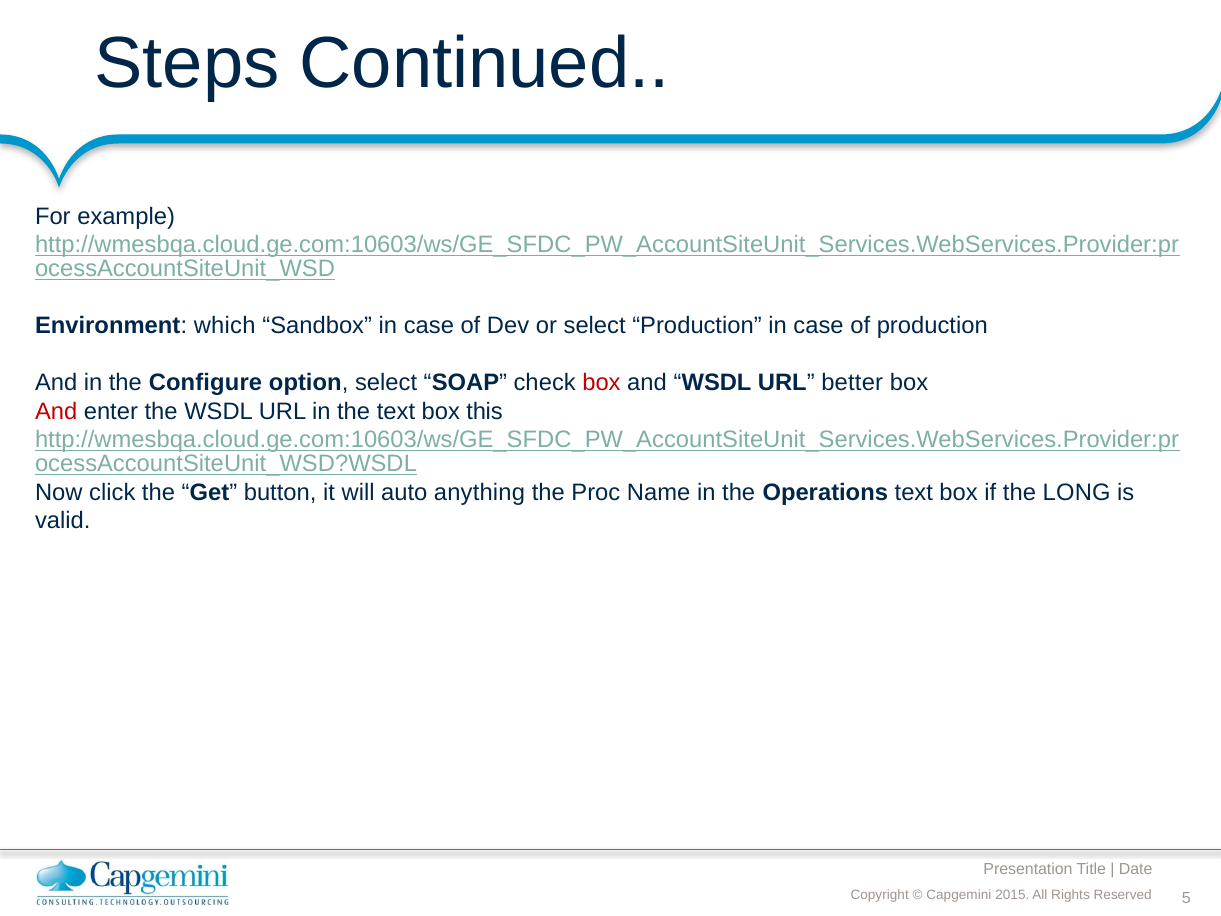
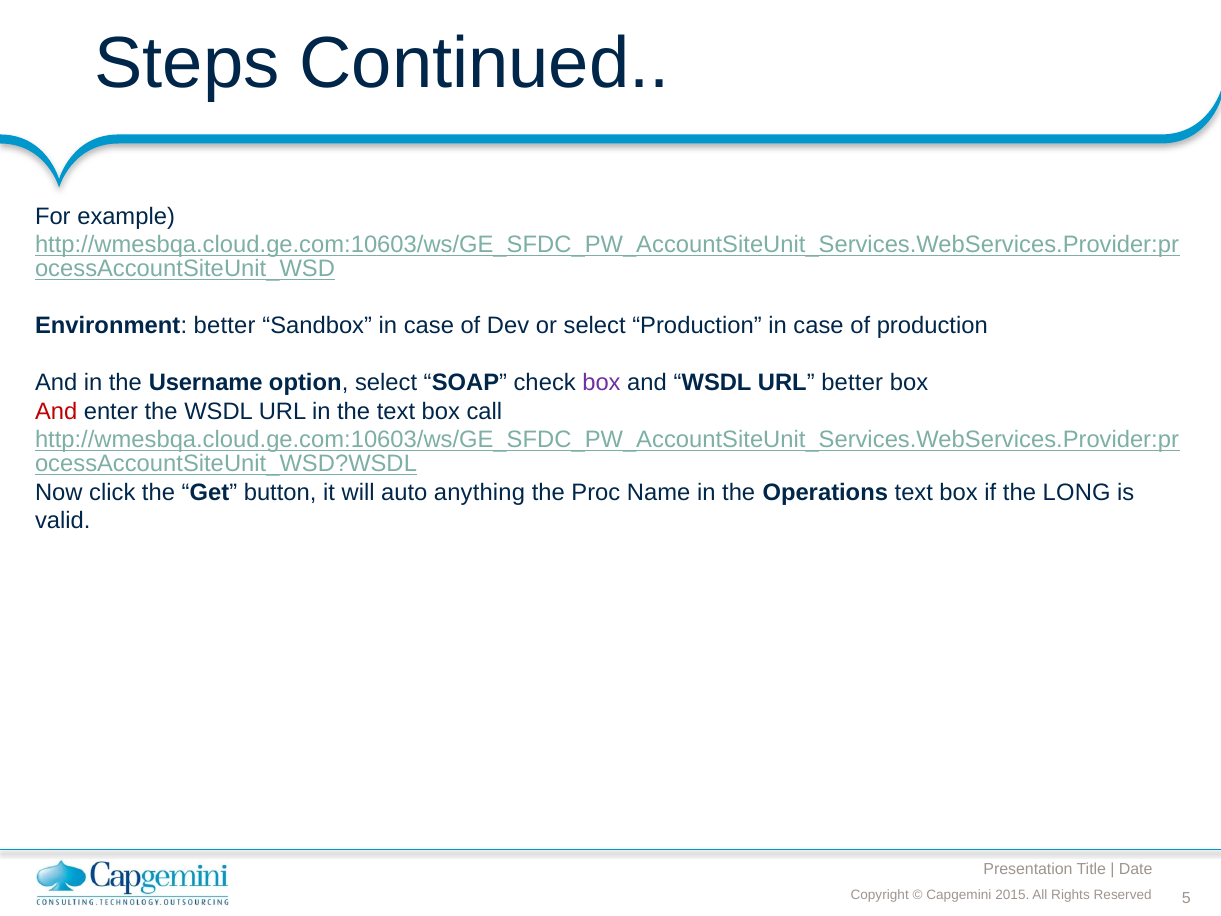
Environment which: which -> better
Configure: Configure -> Username
box at (601, 383) colour: red -> purple
this: this -> call
